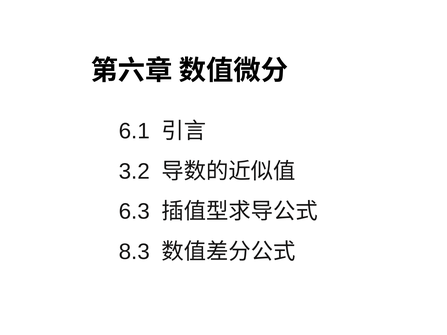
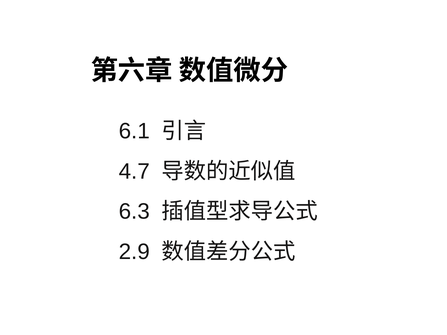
3.2: 3.2 -> 4.7
8.3: 8.3 -> 2.9
